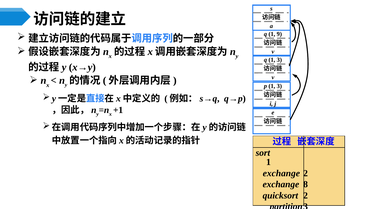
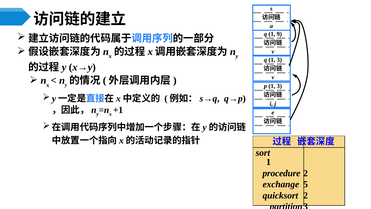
exchange at (281, 173): exchange -> procedure
8: 8 -> 5
